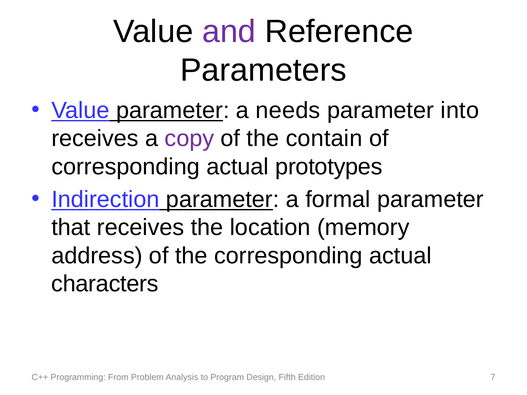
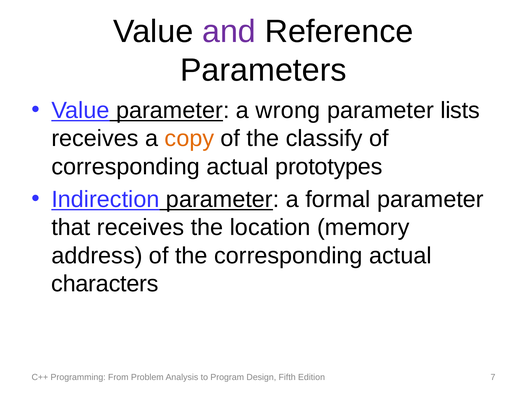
needs: needs -> wrong
into: into -> lists
copy colour: purple -> orange
contain: contain -> classify
